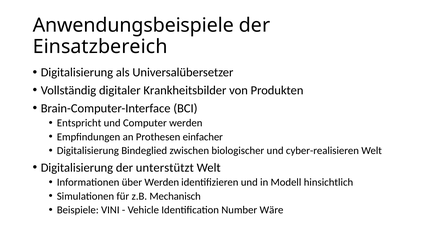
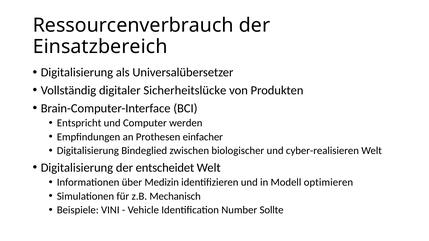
Anwendungsbeispiele: Anwendungsbeispiele -> Ressourcenverbrauch
Krankheitsbilder: Krankheitsbilder -> Sicherheitslücke
unterstützt: unterstützt -> entscheidet
über Werden: Werden -> Medizin
hinsichtlich: hinsichtlich -> optimieren
Wäre: Wäre -> Sollte
